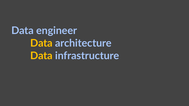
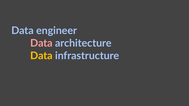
Data at (41, 43) colour: yellow -> pink
